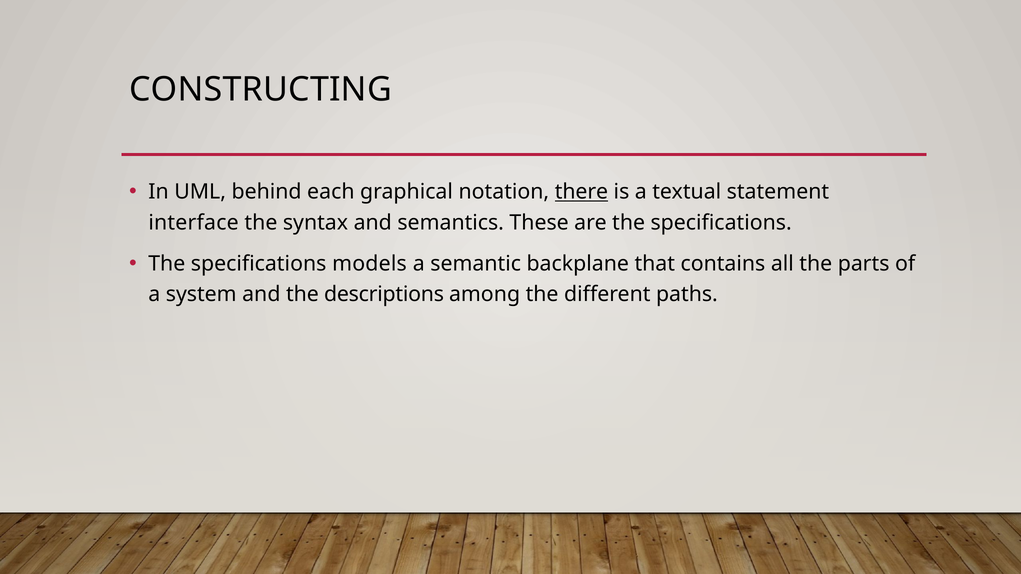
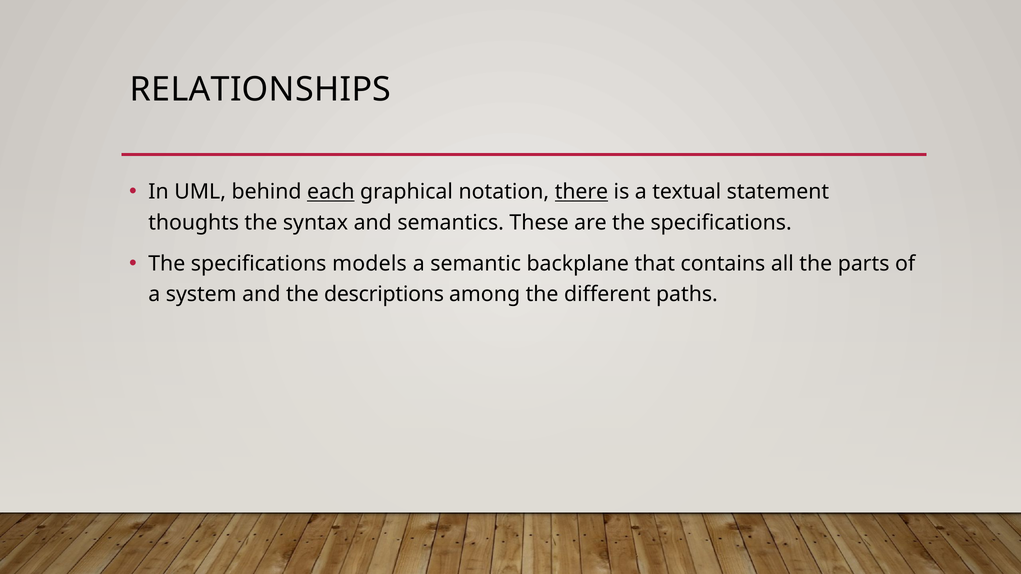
CONSTRUCTING: CONSTRUCTING -> RELATIONSHIPS
each underline: none -> present
interface: interface -> thoughts
